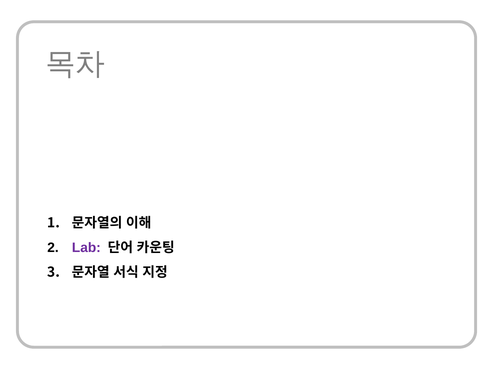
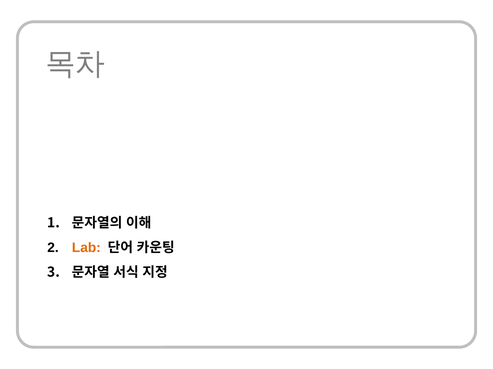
Lab colour: purple -> orange
